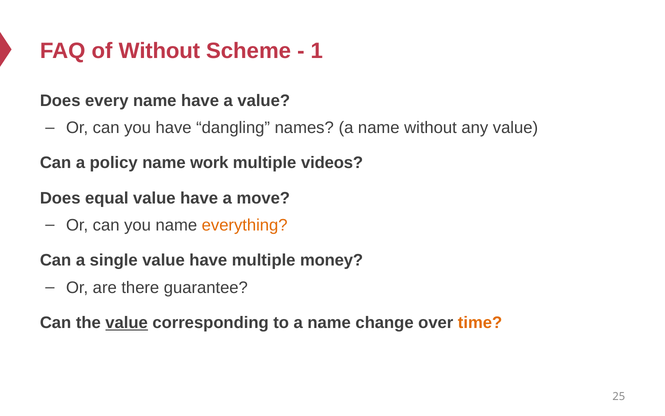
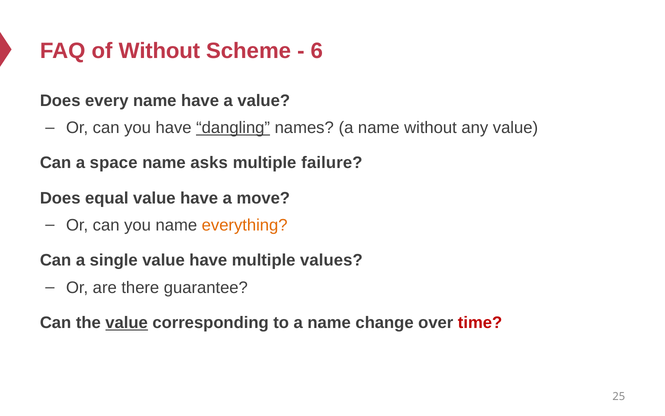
1: 1 -> 6
dangling underline: none -> present
policy: policy -> space
work: work -> asks
videos: videos -> failure
money: money -> values
time colour: orange -> red
